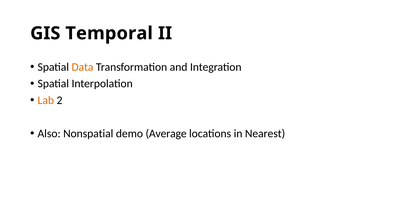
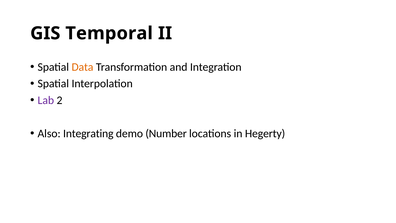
Lab colour: orange -> purple
Nonspatial: Nonspatial -> Integrating
Average: Average -> Number
Nearest: Nearest -> Hegerty
